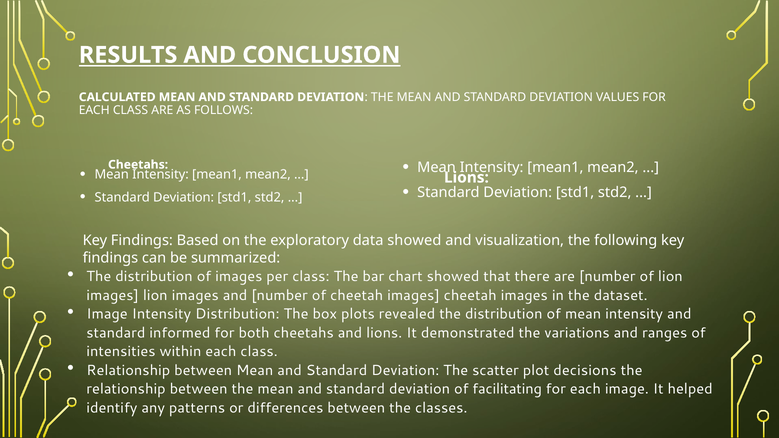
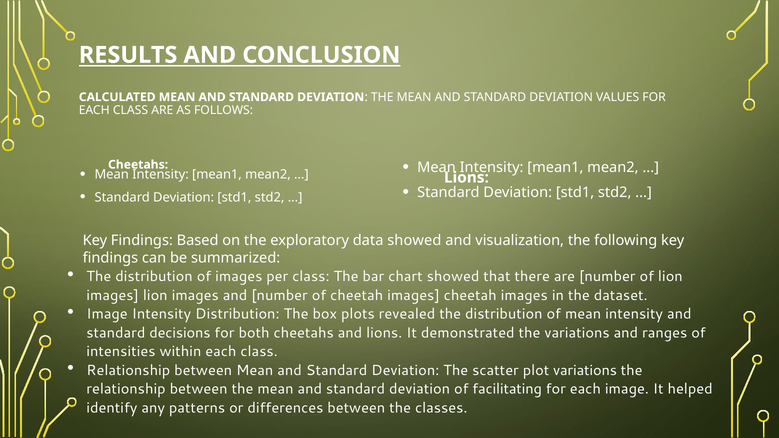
informed: informed -> decisions
plot decisions: decisions -> variations
